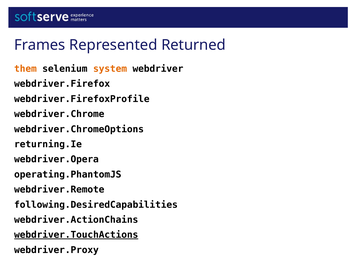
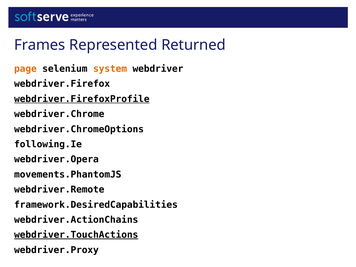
them: them -> page
webdriver.FirefoxProfile underline: none -> present
returning.Ie: returning.Ie -> following.Ie
operating.PhantomJS: operating.PhantomJS -> movements.PhantomJS
following.DesiredCapabilities: following.DesiredCapabilities -> framework.DesiredCapabilities
